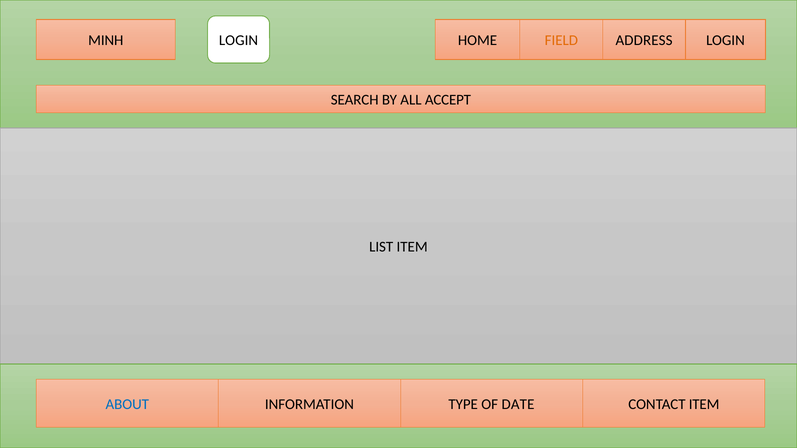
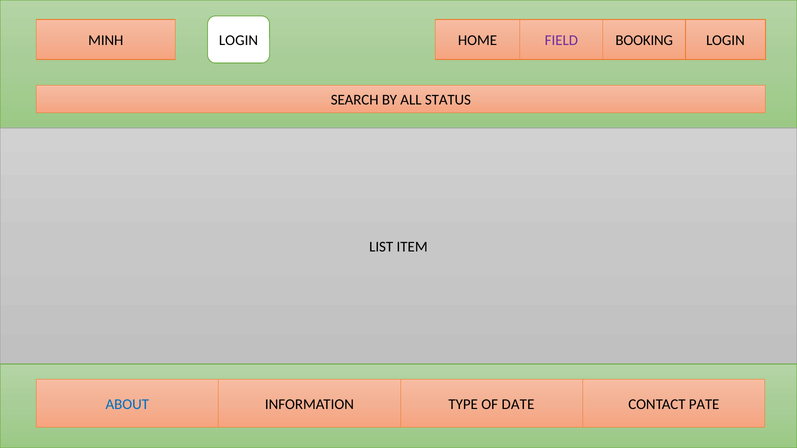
FIELD colour: orange -> purple
ADDRESS: ADDRESS -> BOOKING
ACCEPT: ACCEPT -> STATUS
CONTACT ITEM: ITEM -> PATE
